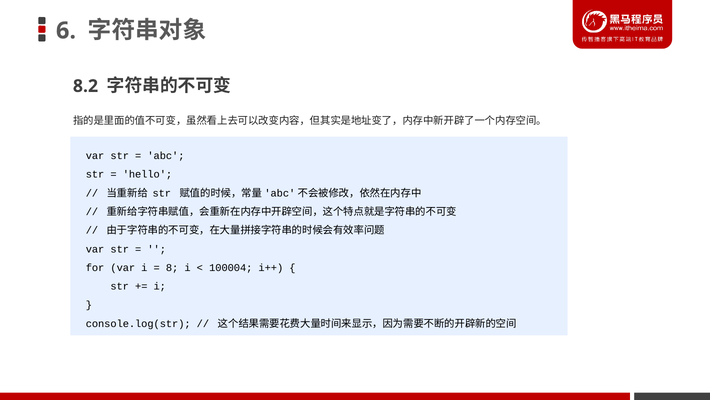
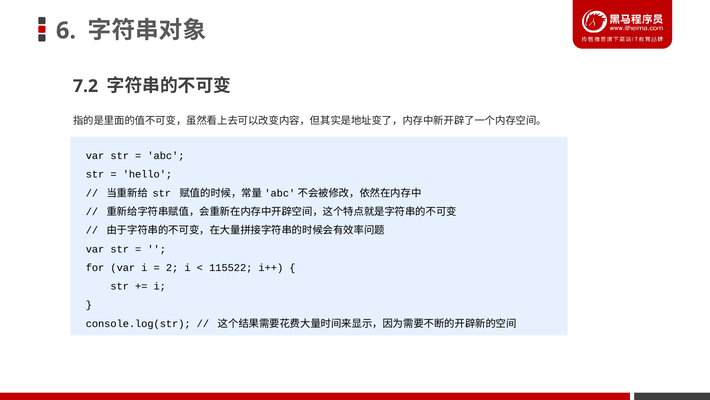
8.2: 8.2 -> 7.2
8: 8 -> 2
100004: 100004 -> 115522
